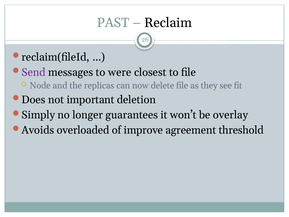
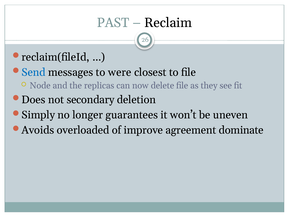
Send colour: purple -> blue
important: important -> secondary
overlay: overlay -> uneven
threshold: threshold -> dominate
